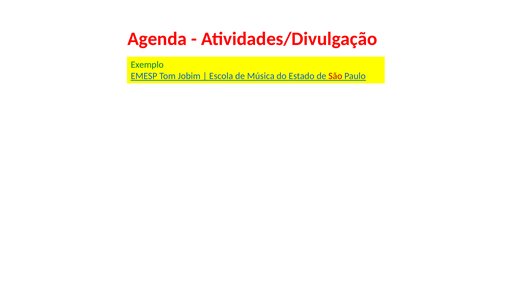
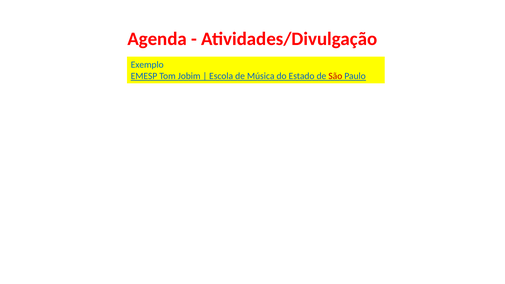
Exemplo colour: green -> blue
